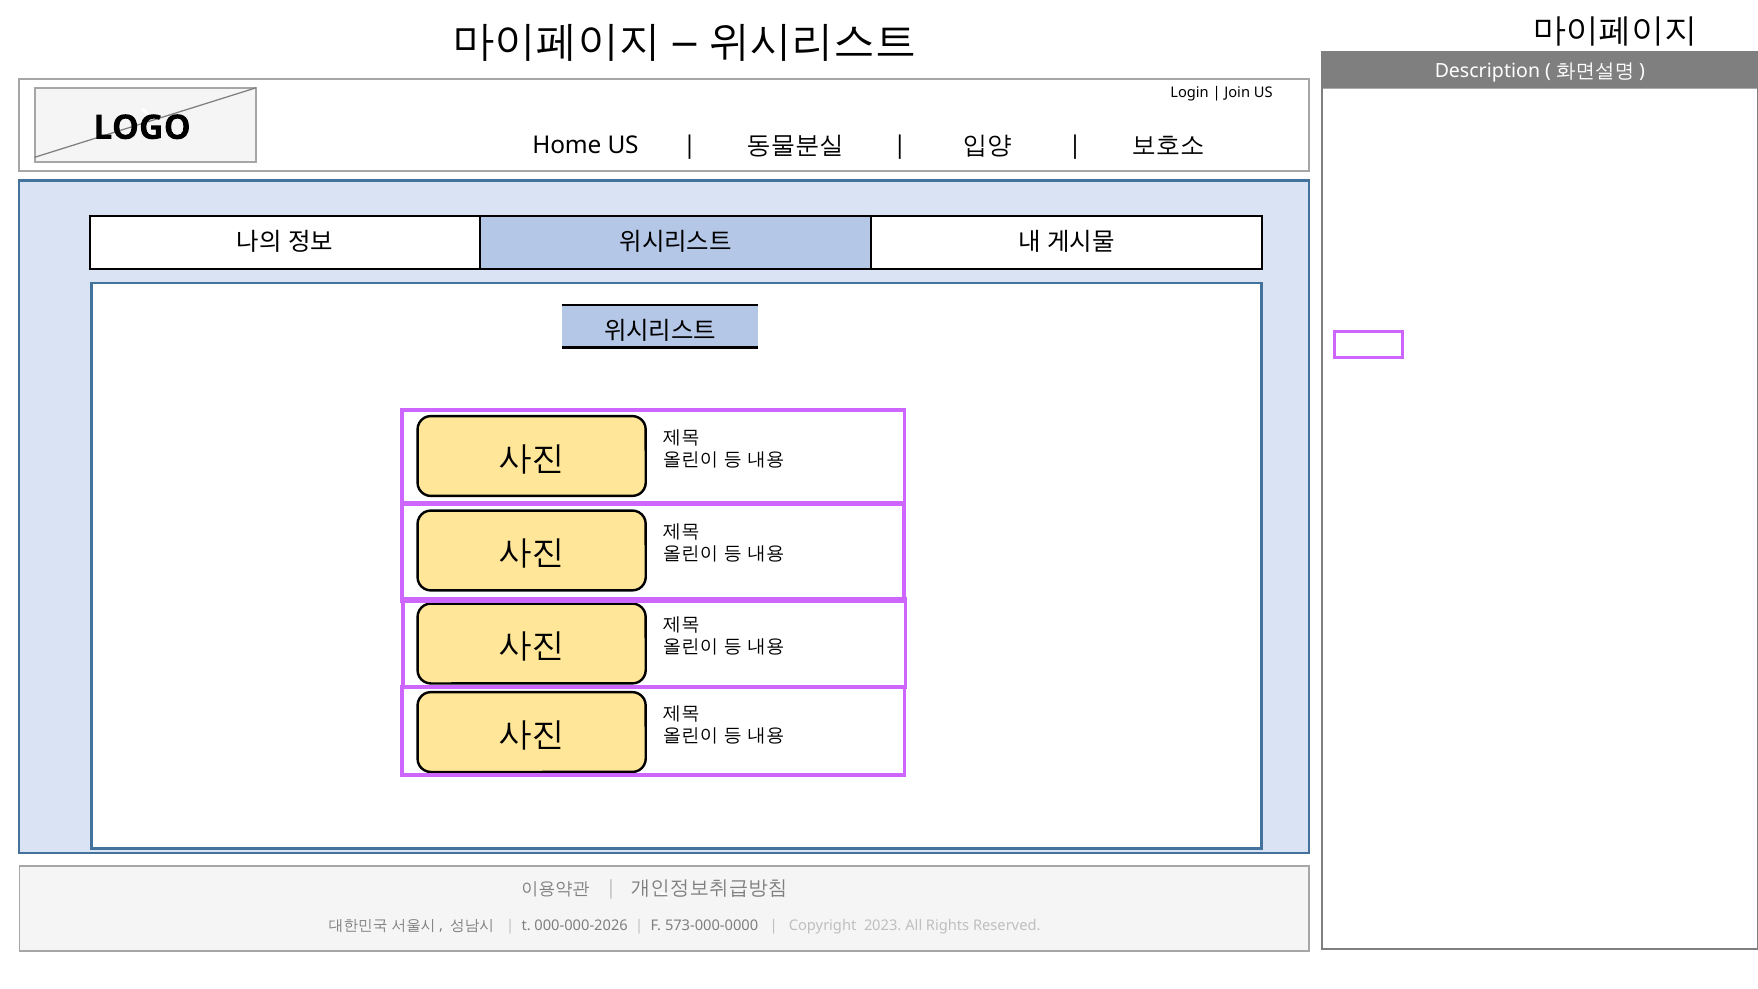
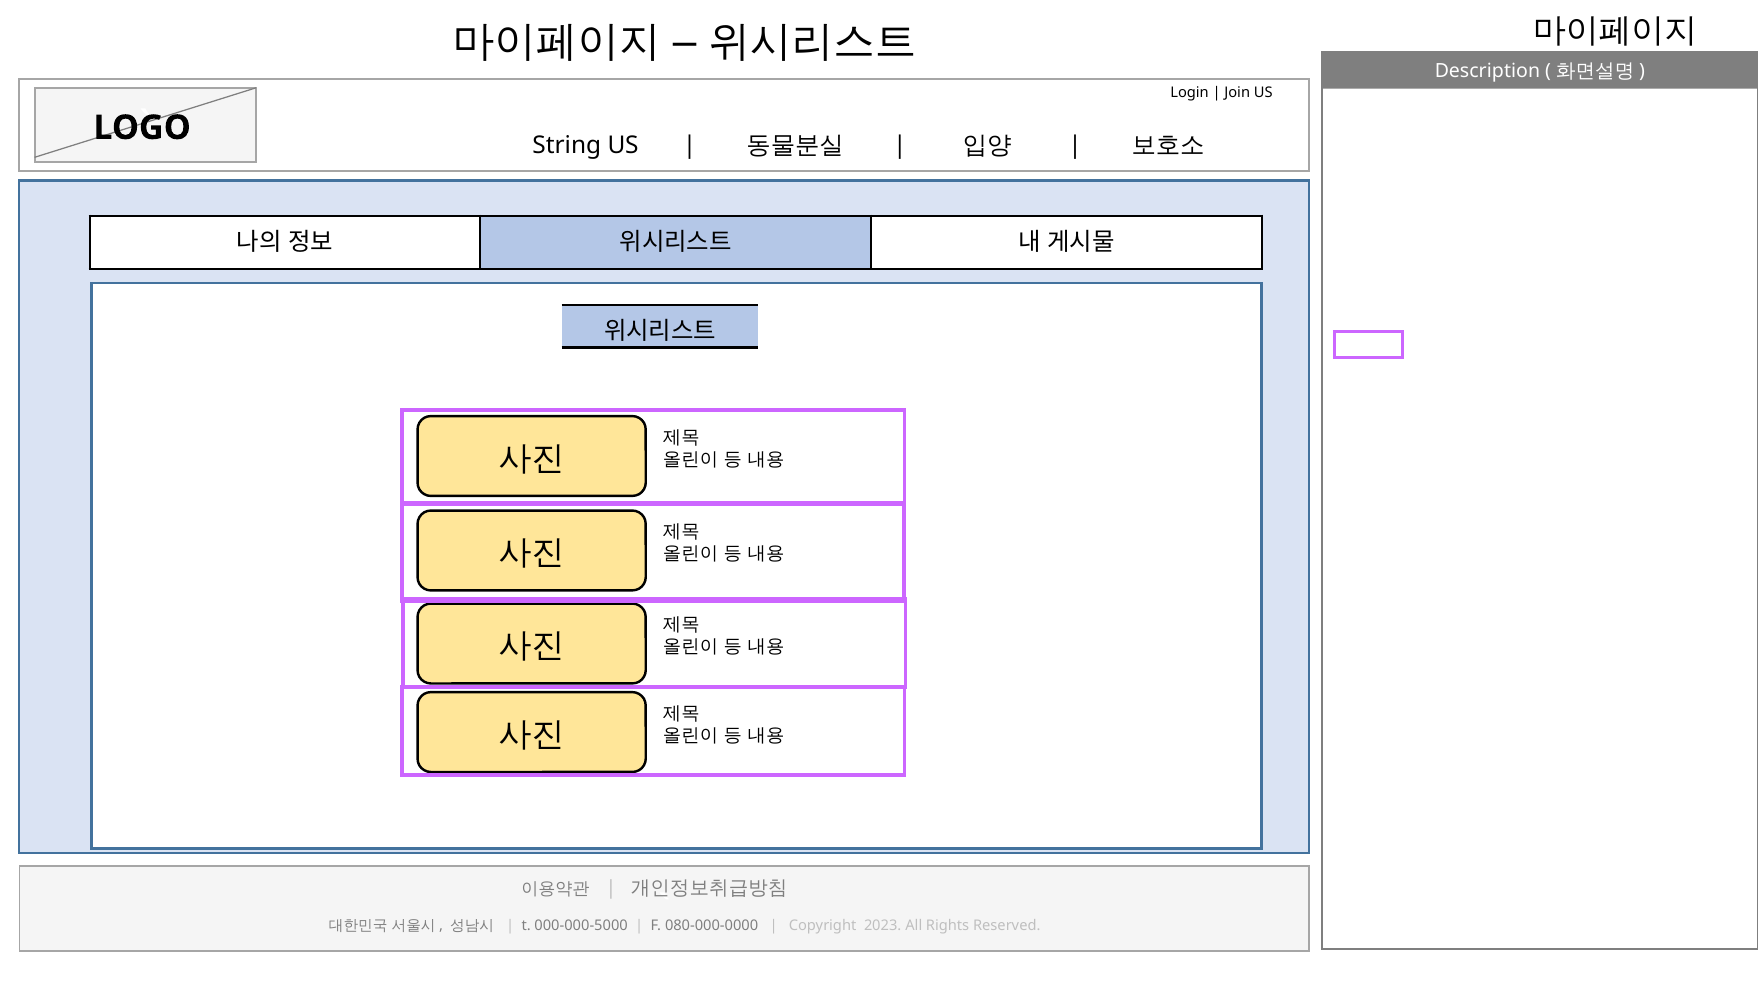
Home: Home -> String
000-000-2026: 000-000-2026 -> 000-000-5000
573-000-0000: 573-000-0000 -> 080-000-0000
